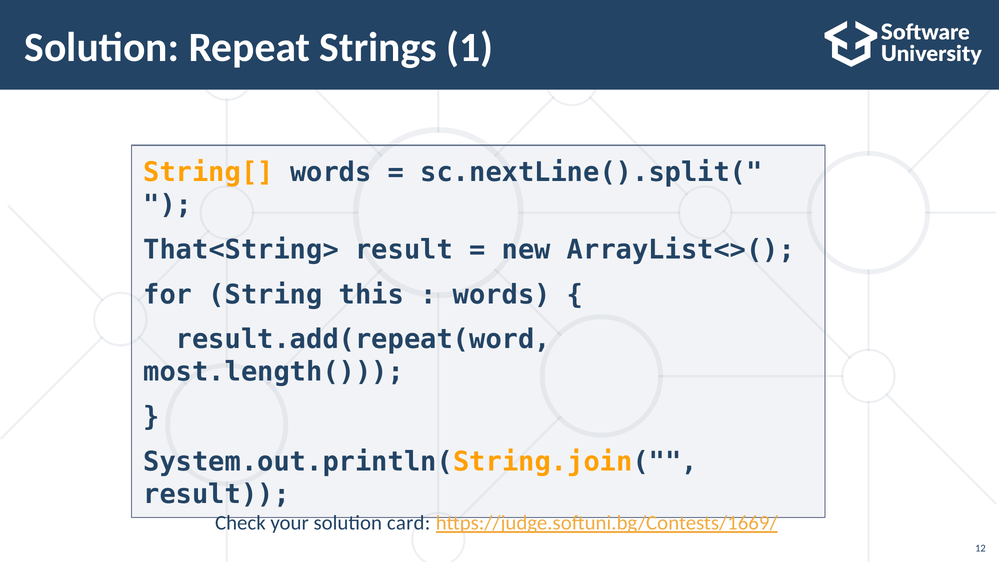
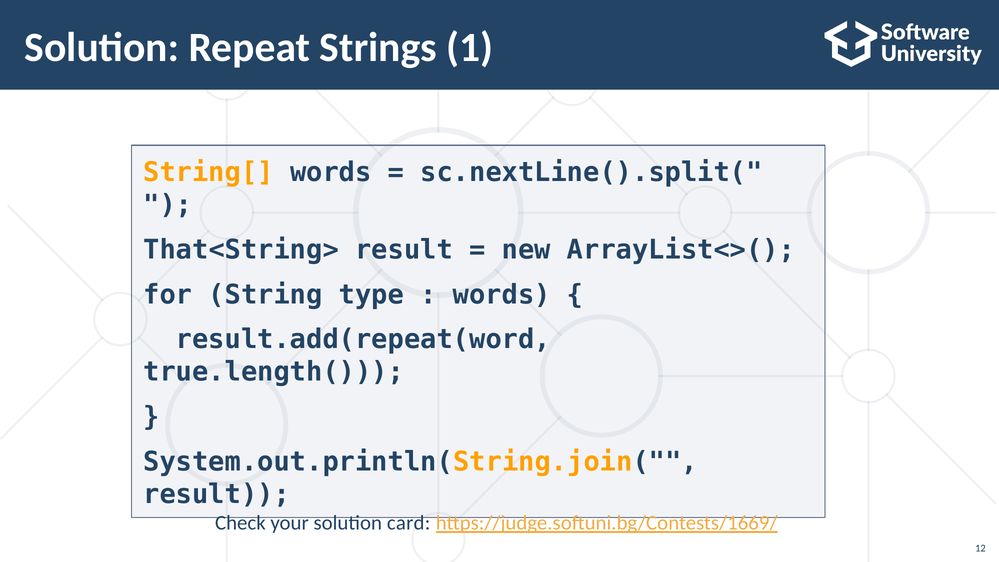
this: this -> type
most.length(: most.length( -> true.length(
